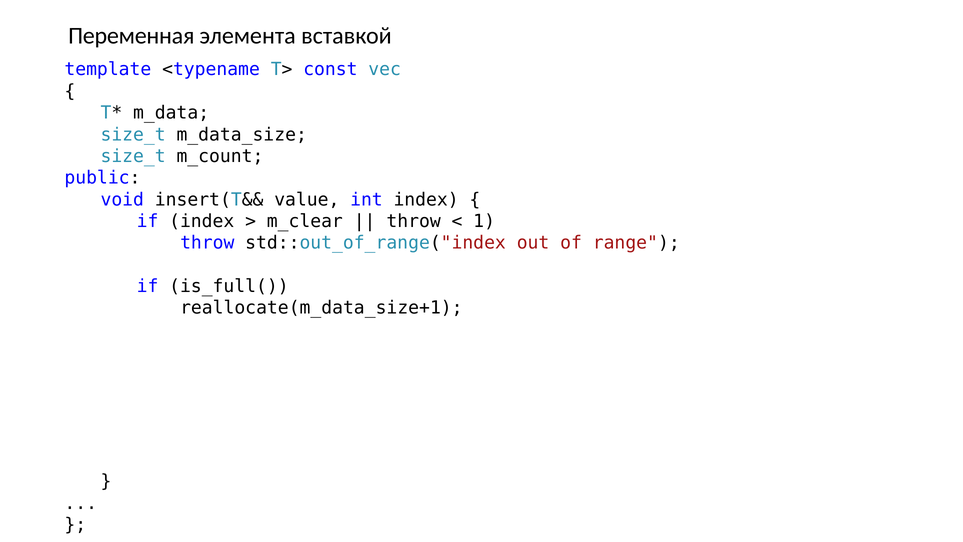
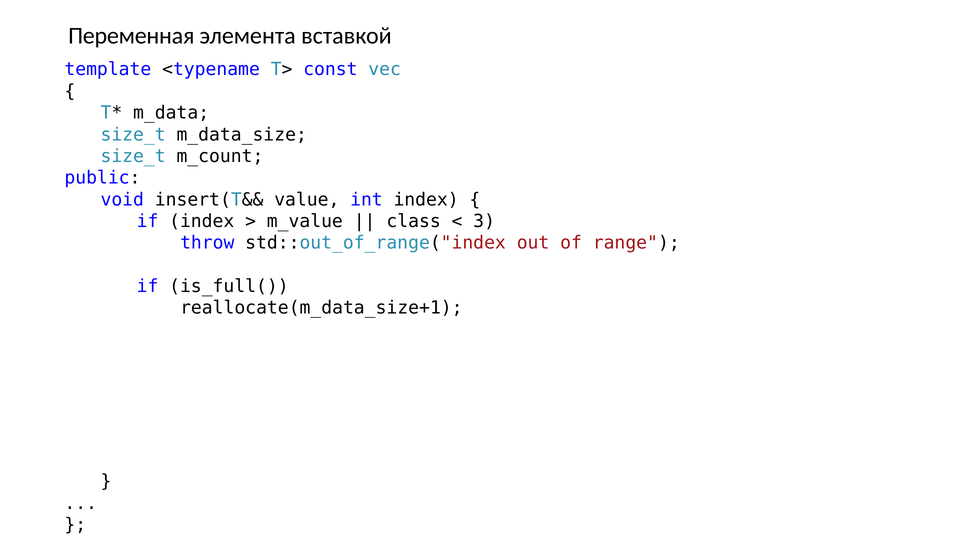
m_clear: m_clear -> m_value
throw at (414, 221): throw -> class
1: 1 -> 3
